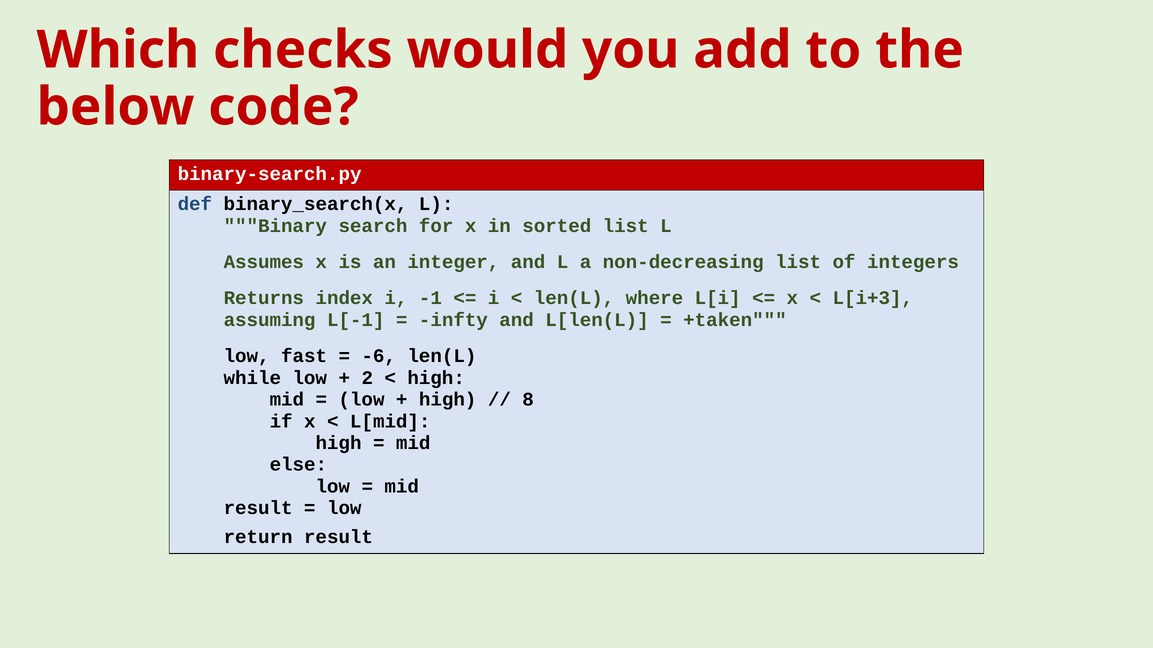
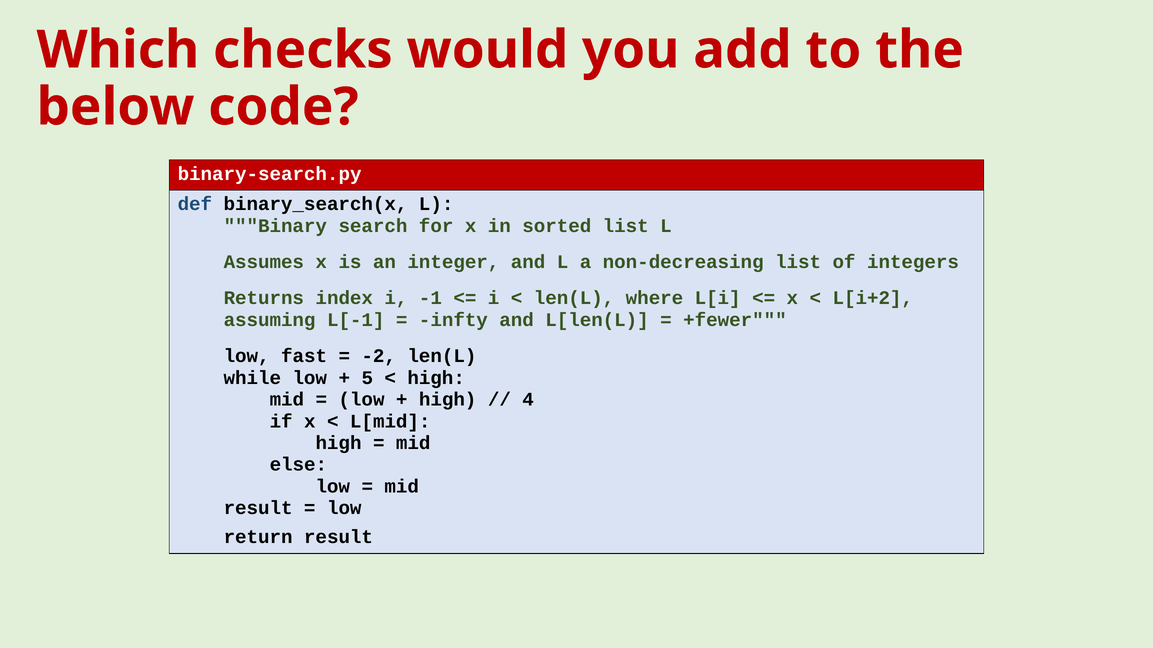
L[i+3: L[i+3 -> L[i+2
+taken: +taken -> +fewer
-6: -6 -> -2
2: 2 -> 5
8: 8 -> 4
